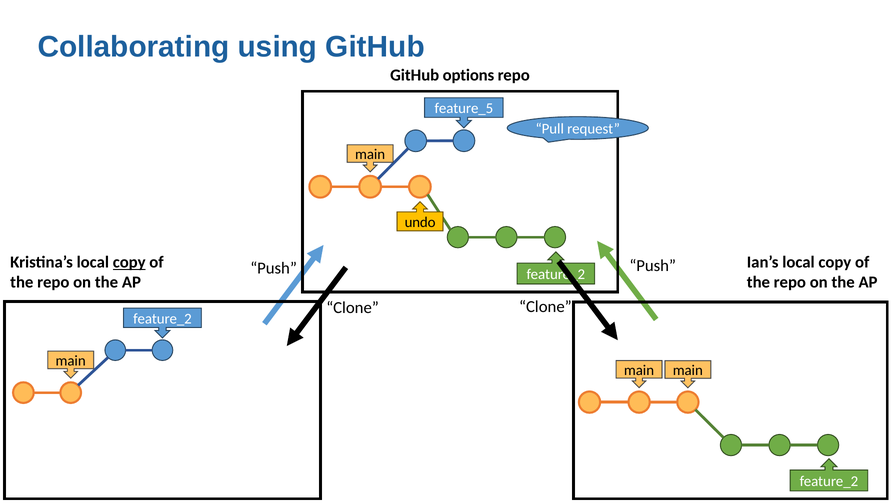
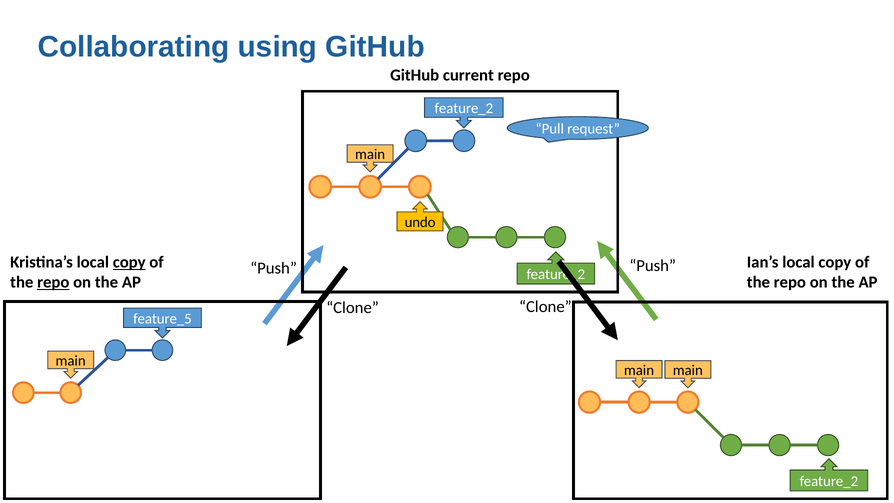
options: options -> current
feature_5 at (464, 109): feature_5 -> feature_2
repo at (53, 282) underline: none -> present
feature_2 at (162, 319): feature_2 -> feature_5
